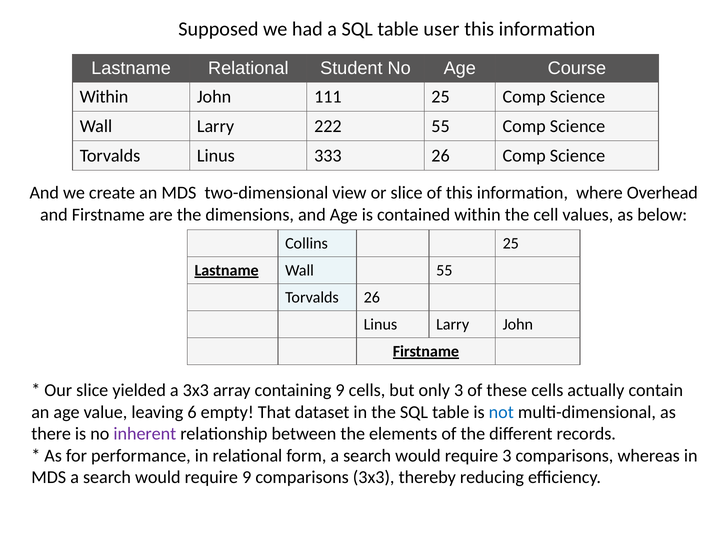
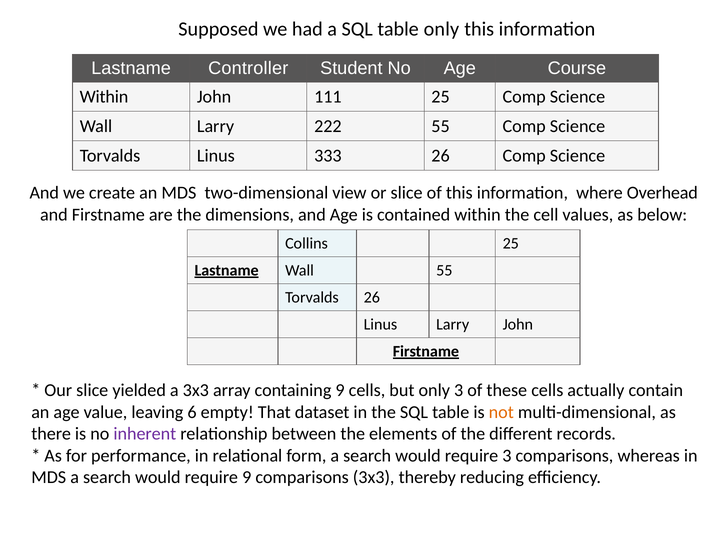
table user: user -> only
Lastname Relational: Relational -> Controller
not colour: blue -> orange
